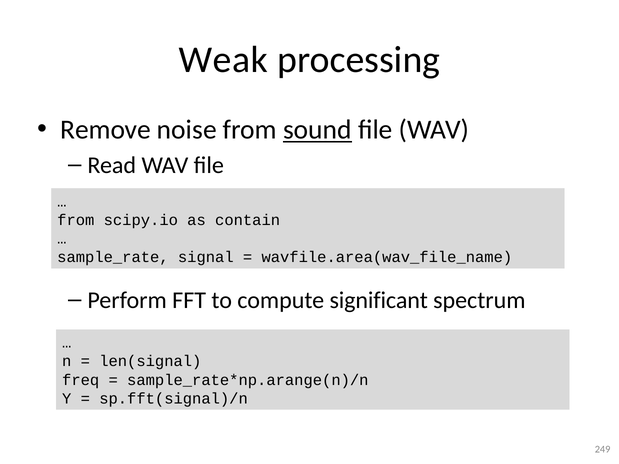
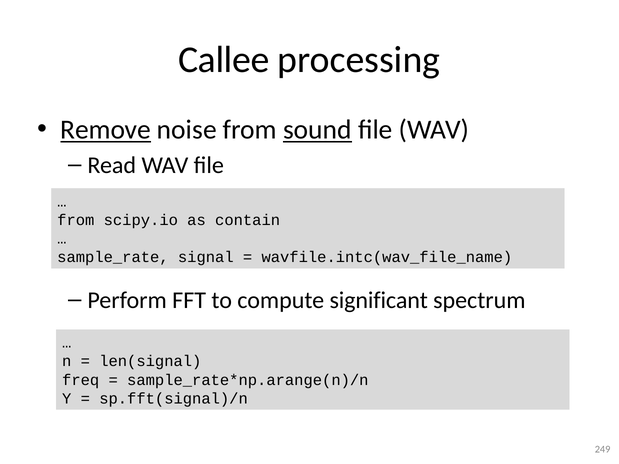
Weak: Weak -> Callee
Remove underline: none -> present
wavfile.area(wav_file_name: wavfile.area(wav_file_name -> wavfile.intc(wav_file_name
